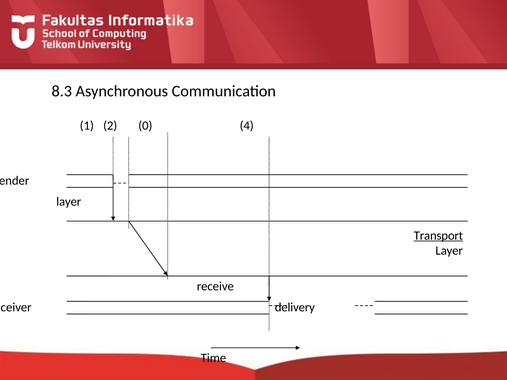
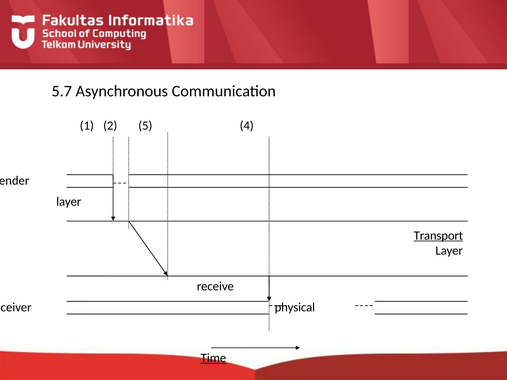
8.3: 8.3 -> 5.7
0: 0 -> 5
delivery: delivery -> physical
Time underline: none -> present
